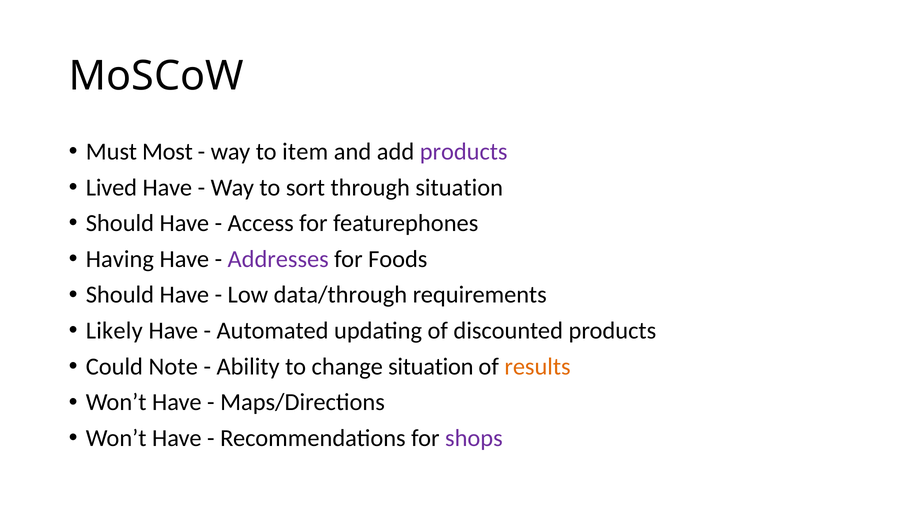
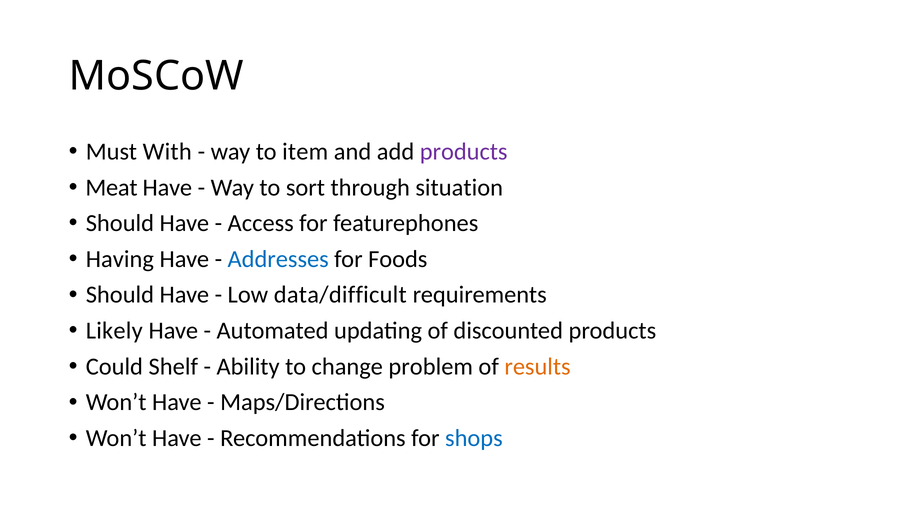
Most: Most -> With
Lived: Lived -> Meat
Addresses colour: purple -> blue
data/through: data/through -> data/difficult
Note: Note -> Shelf
change situation: situation -> problem
shops colour: purple -> blue
